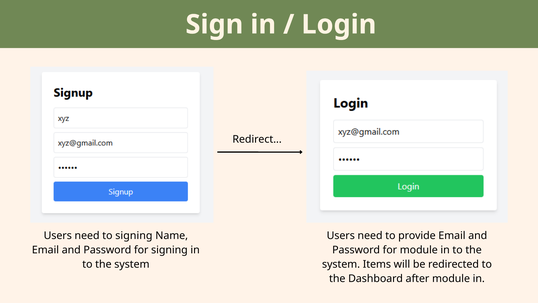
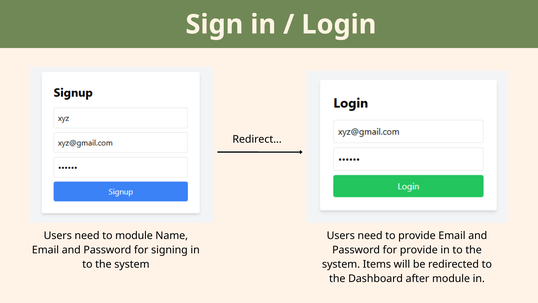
to signing: signing -> module
for module: module -> provide
